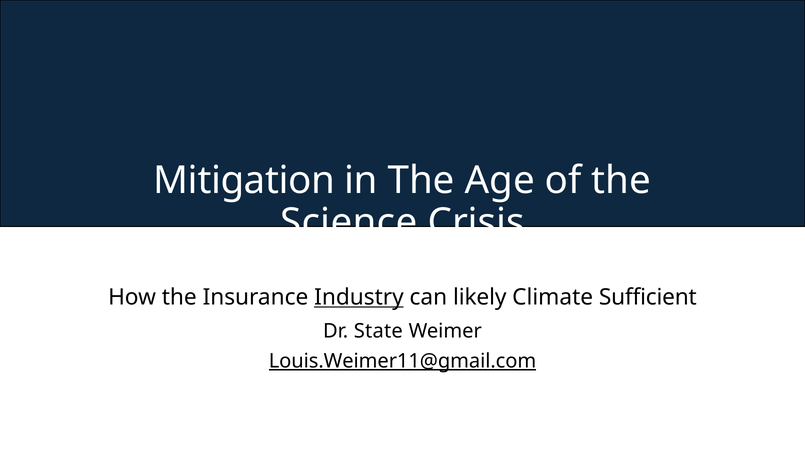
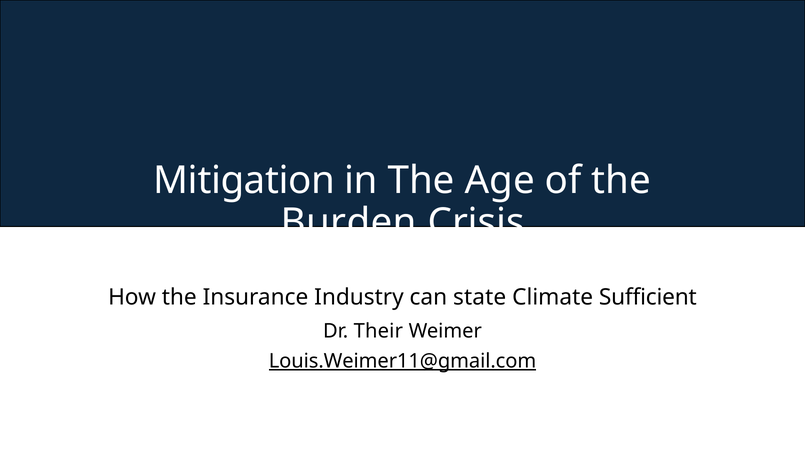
Science: Science -> Burden
Industry underline: present -> none
likely: likely -> state
State: State -> Their
